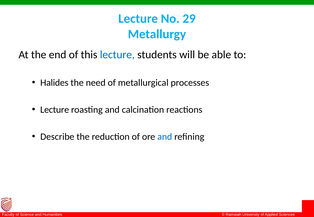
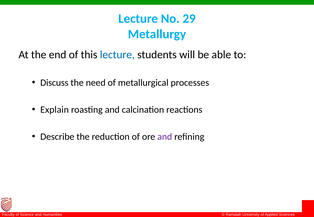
Halides: Halides -> Discuss
Lecture at (55, 110): Lecture -> Explain
and at (165, 137) colour: blue -> purple
